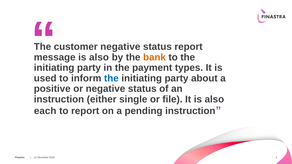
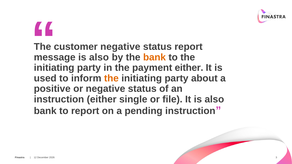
payment types: types -> either
the at (111, 78) colour: blue -> orange
each at (45, 111): each -> bank
